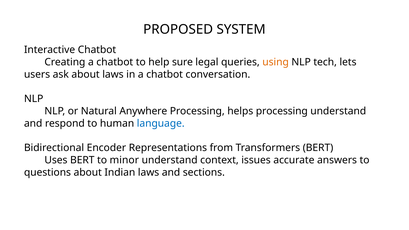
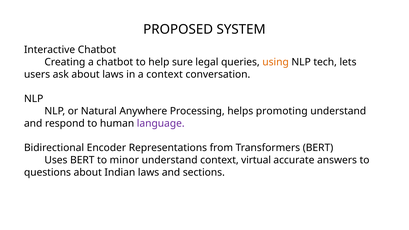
in a chatbot: chatbot -> context
helps processing: processing -> promoting
language colour: blue -> purple
issues: issues -> virtual
